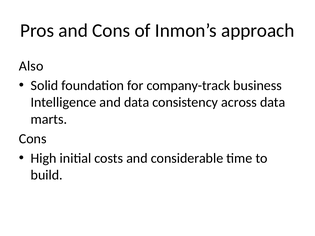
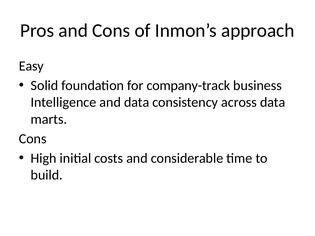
Also: Also -> Easy
